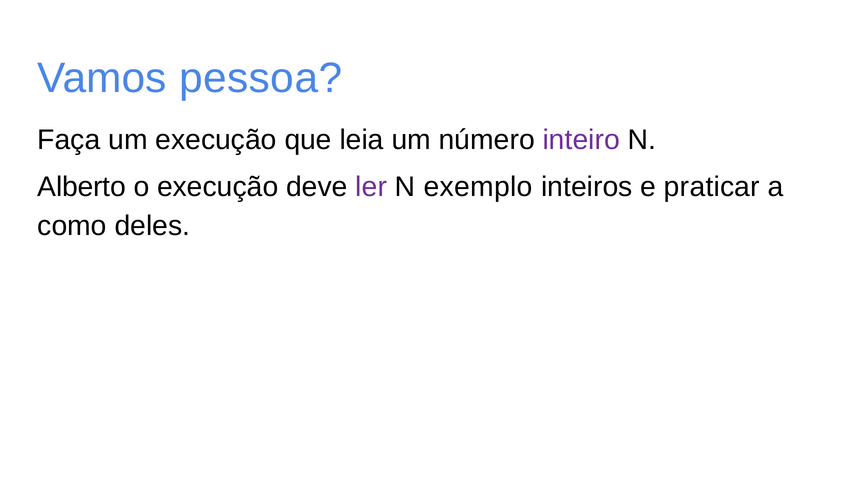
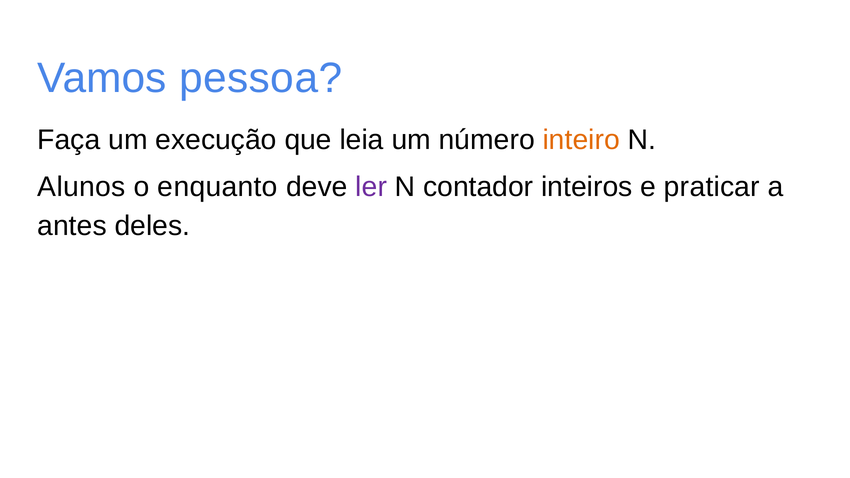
inteiro colour: purple -> orange
Alberto: Alberto -> Alunos
o execução: execução -> enquanto
exemplo: exemplo -> contador
como: como -> antes
